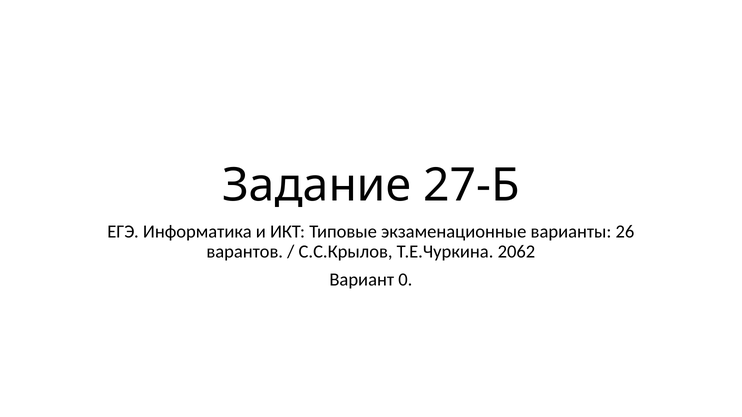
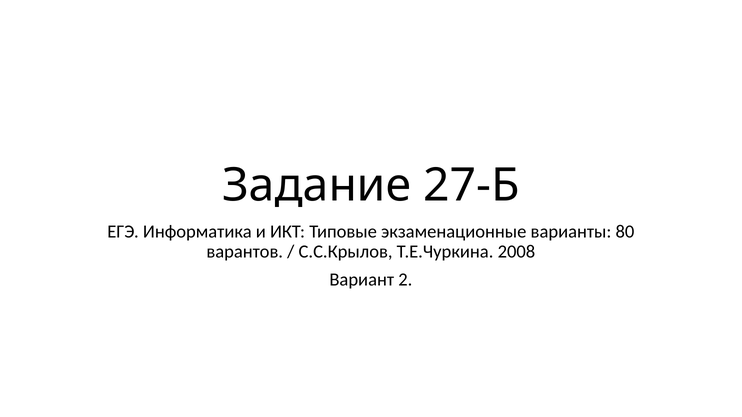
26: 26 -> 80
2062: 2062 -> 2008
0: 0 -> 2
